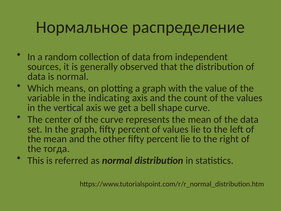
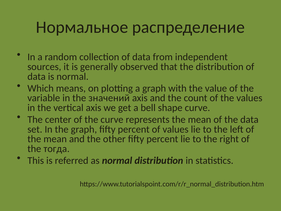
indicating: indicating -> значений
